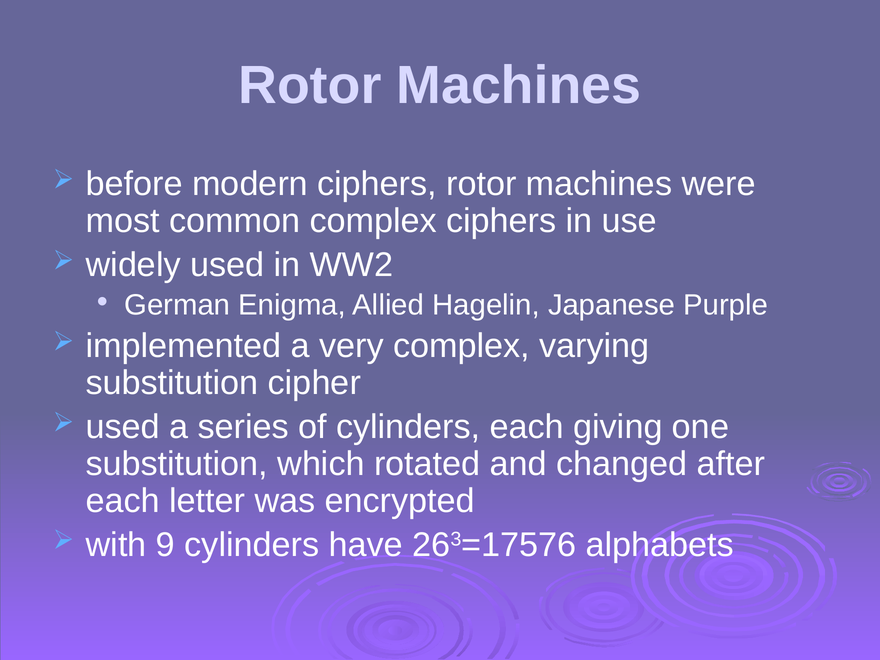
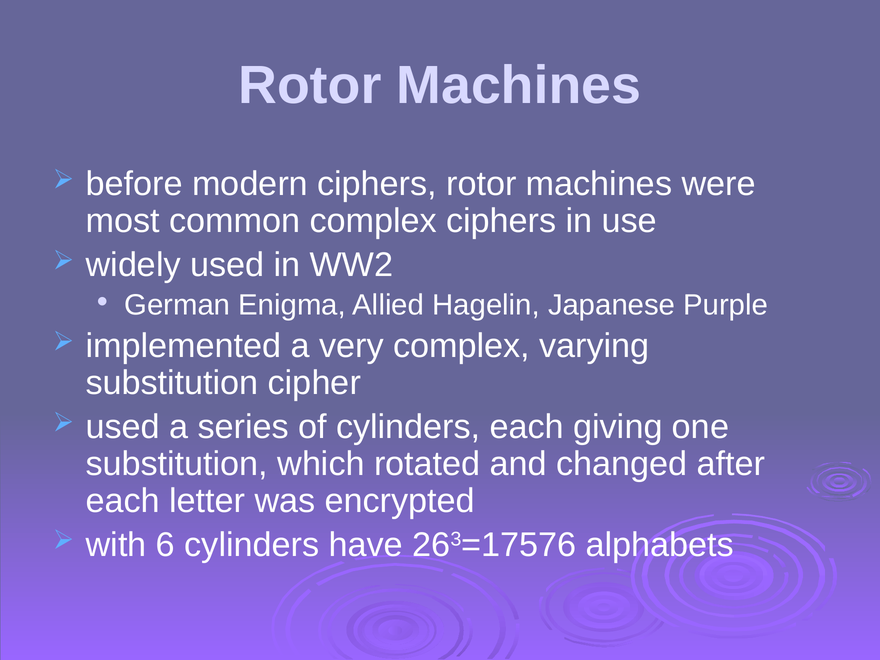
9: 9 -> 6
